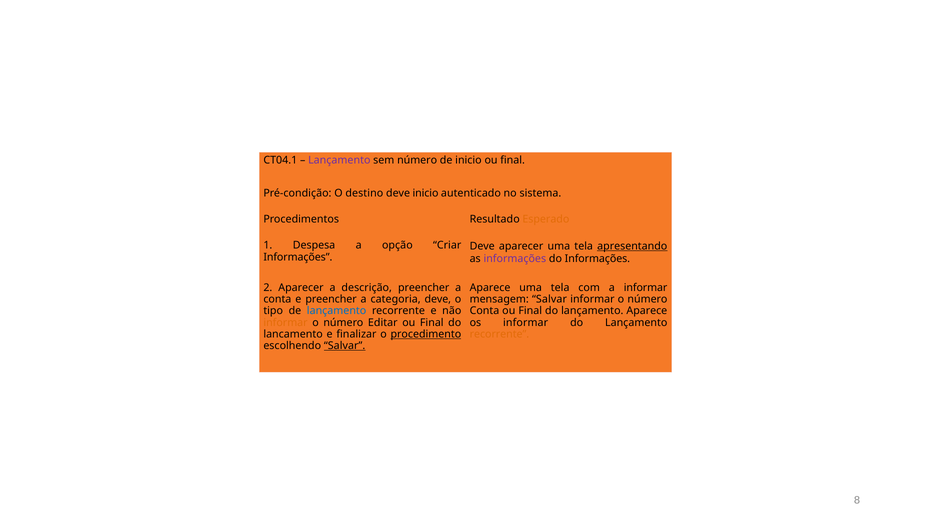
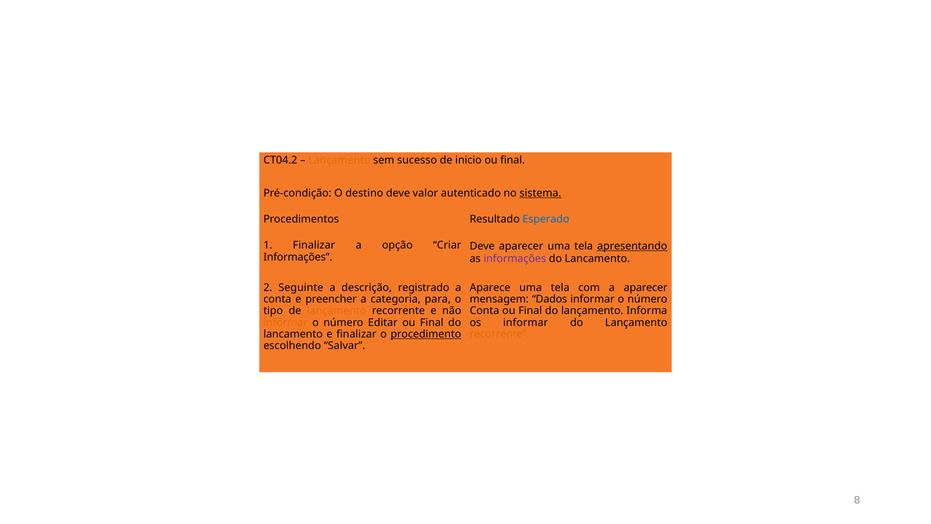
CT04.1: CT04.1 -> CT04.2
Lançamento at (339, 160) colour: purple -> orange
sem número: número -> sucesso
deve inicio: inicio -> valor
sistema underline: none -> present
Esperado colour: orange -> blue
1 Despesa: Despesa -> Finalizar
Informações at (597, 258): Informações -> Lancamento
2 Aparecer: Aparecer -> Seguinte
descrição preencher: preencher -> registrado
a informar: informar -> aparecer
categoria deve: deve -> para
mensagem Salvar: Salvar -> Dados
lançamento at (337, 311) colour: blue -> orange
lançamento Aparece: Aparece -> Informa
Salvar at (345, 346) underline: present -> none
